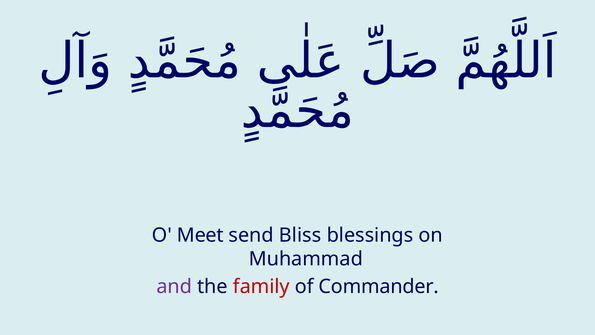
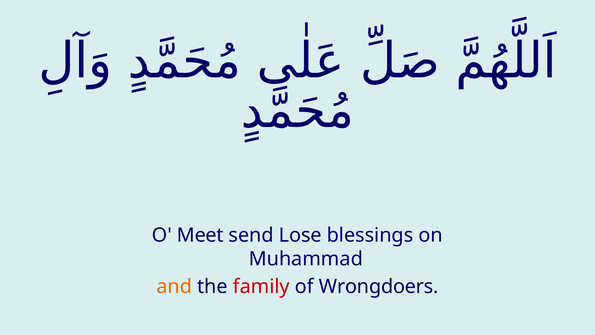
Bliss: Bliss -> Lose
and colour: purple -> orange
Commander: Commander -> Wrongdoers
